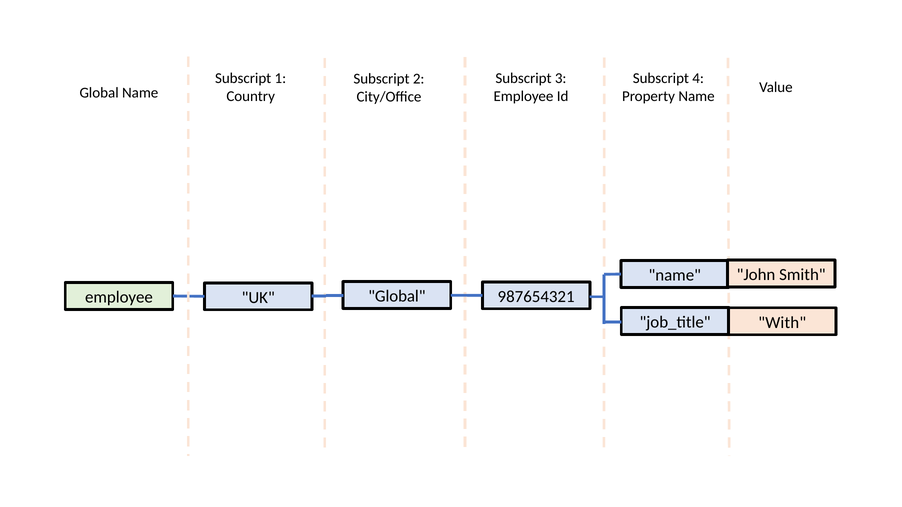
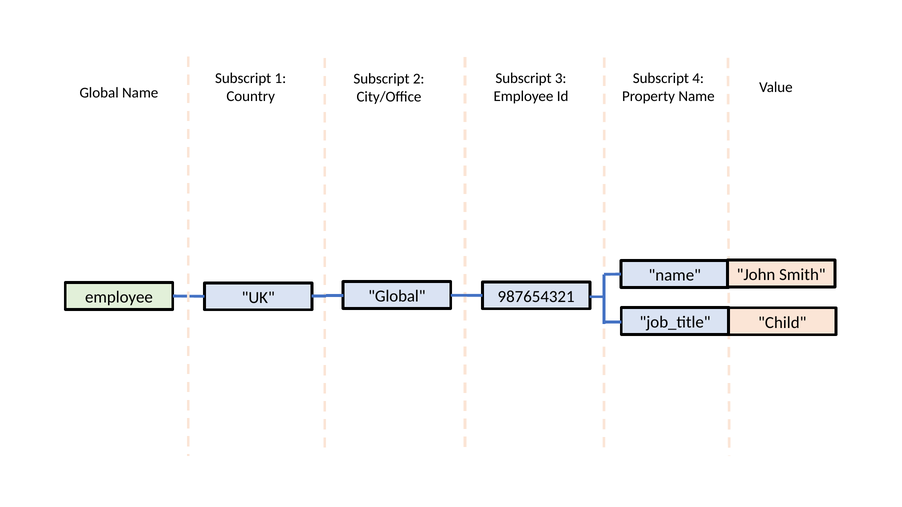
With: With -> Child
